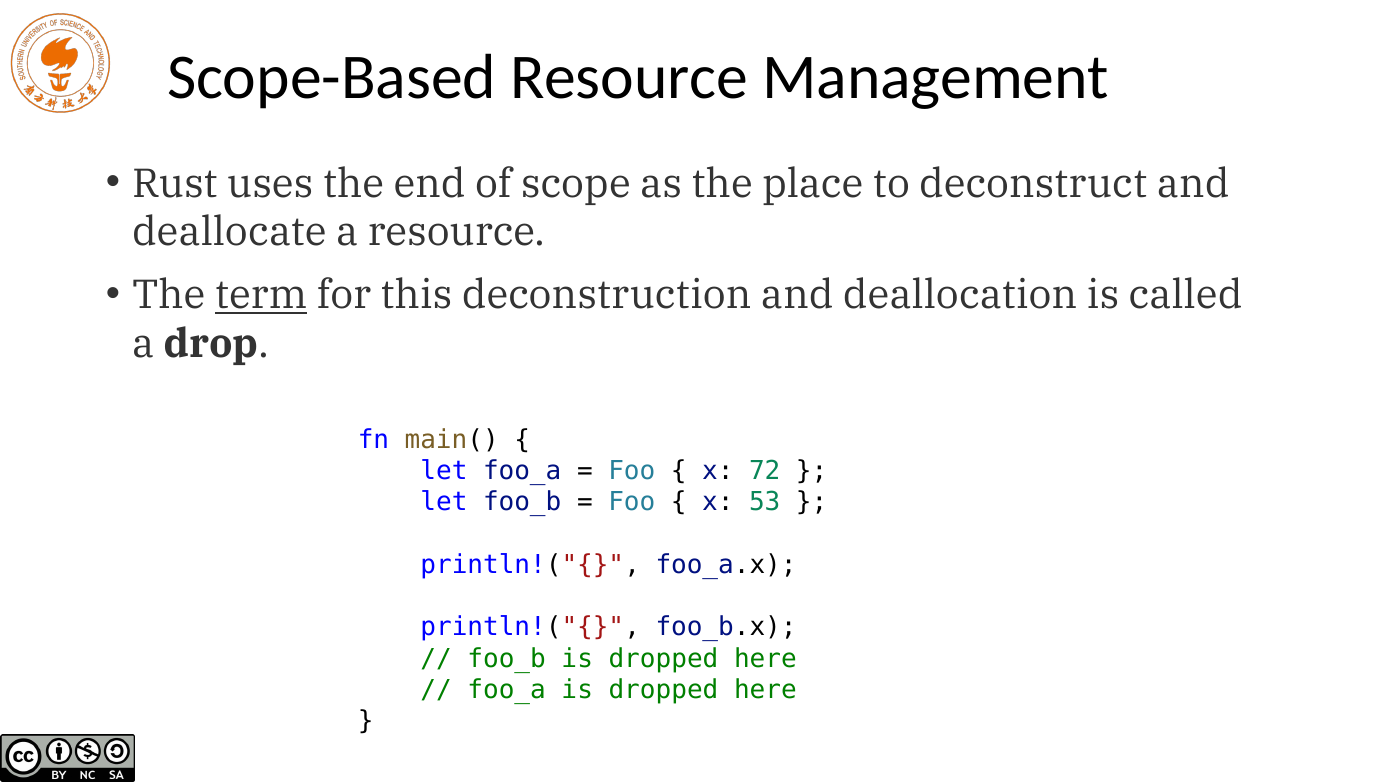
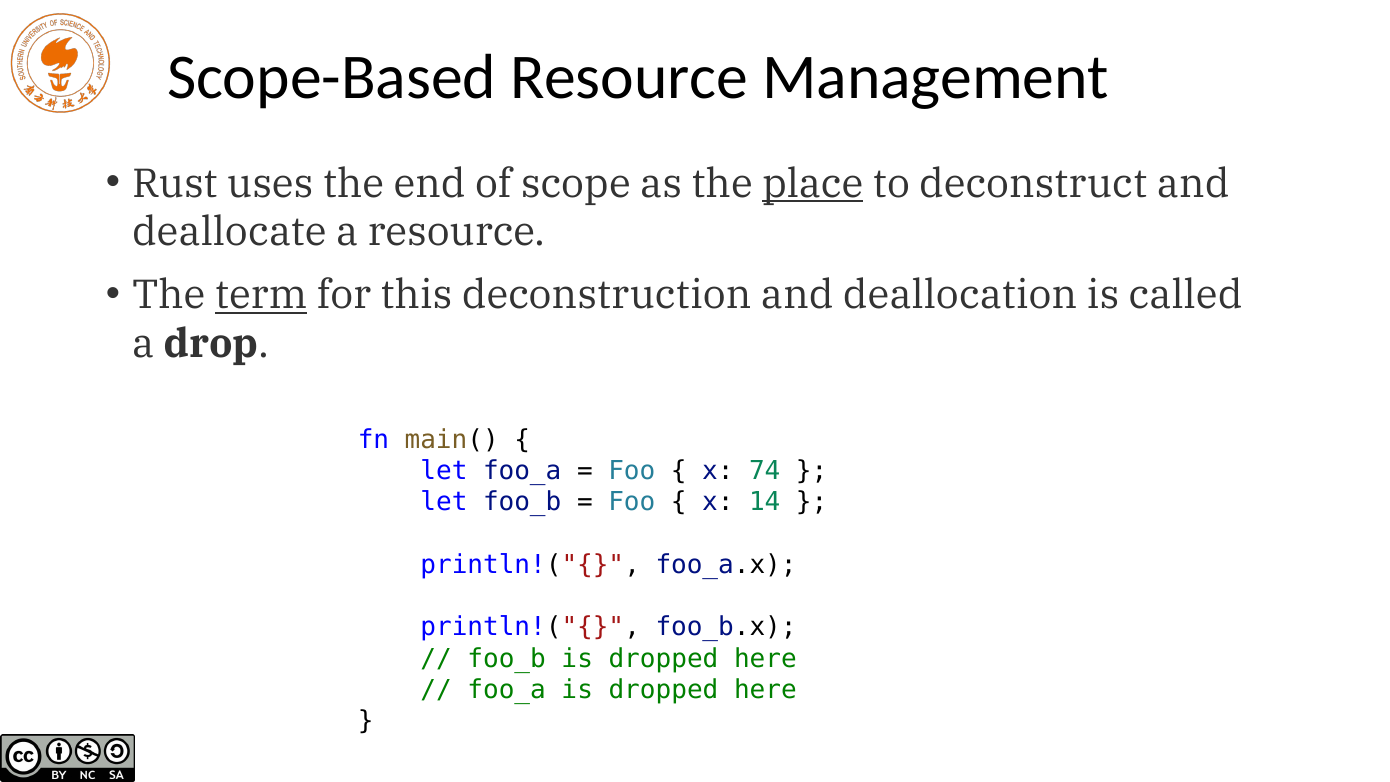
place underline: none -> present
72: 72 -> 74
53: 53 -> 14
